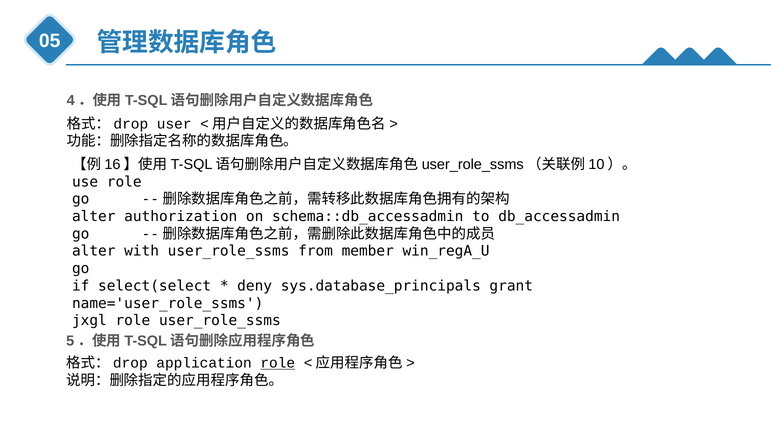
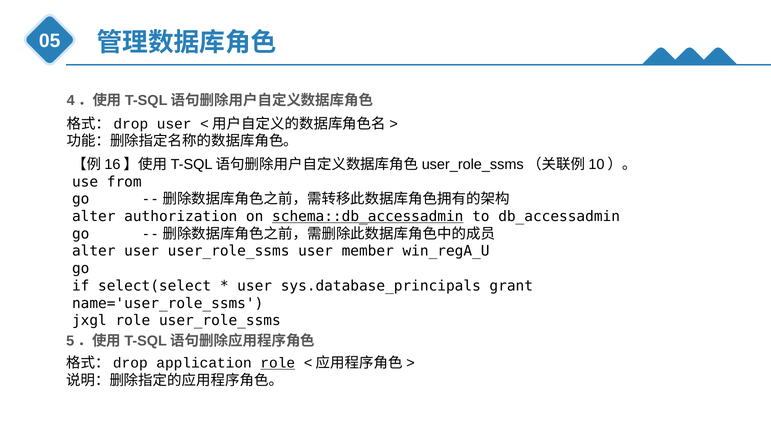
use role: role -> from
schema::db_accessadmin underline: none -> present
alter with: with -> user
user_role_ssms from: from -> user
deny at (255, 286): deny -> user
